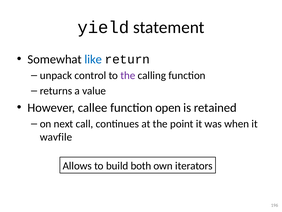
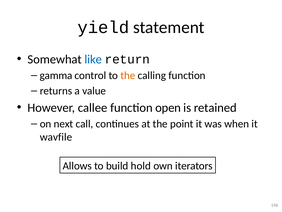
unpack: unpack -> gamma
the at (128, 75) colour: purple -> orange
both: both -> hold
